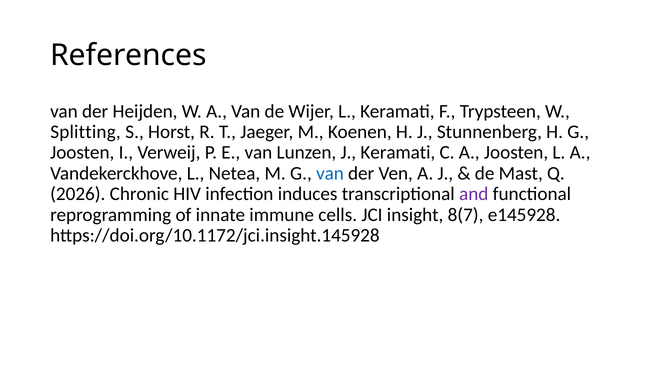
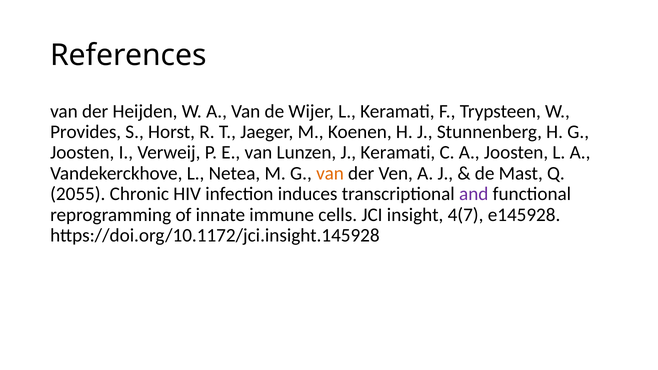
Splitting: Splitting -> Provides
van at (330, 173) colour: blue -> orange
2026: 2026 -> 2055
8(7: 8(7 -> 4(7
